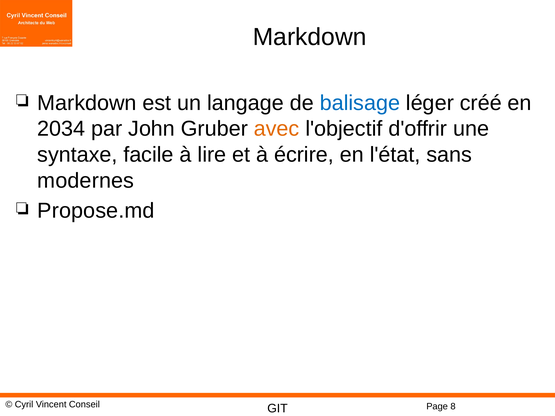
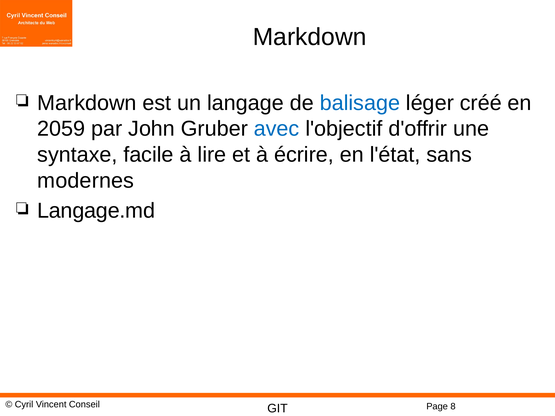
2034: 2034 -> 2059
avec colour: orange -> blue
Propose.md: Propose.md -> Langage.md
